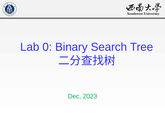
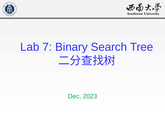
0: 0 -> 7
